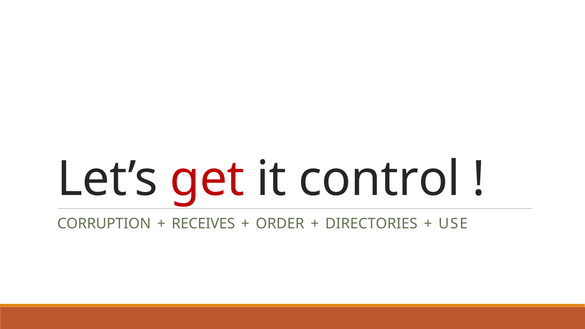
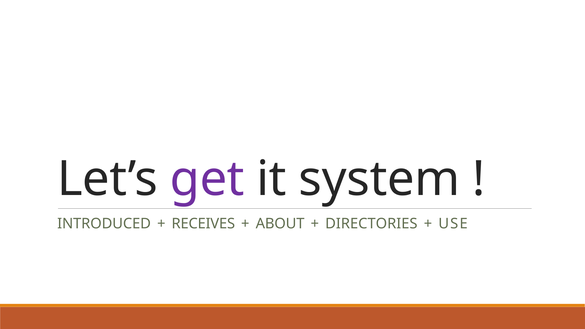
get colour: red -> purple
control: control -> system
CORRUPTION: CORRUPTION -> INTRODUCED
ORDER: ORDER -> ABOUT
